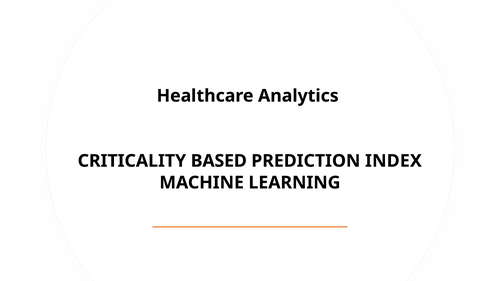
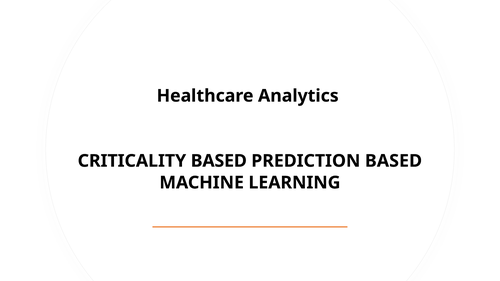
PREDICTION INDEX: INDEX -> BASED
